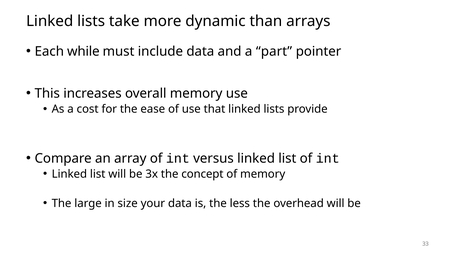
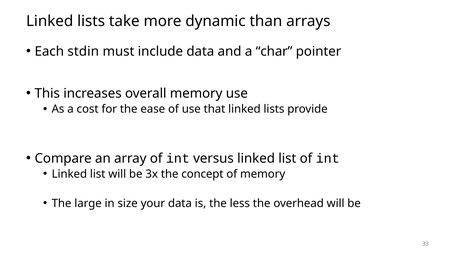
while: while -> stdin
part: part -> char
